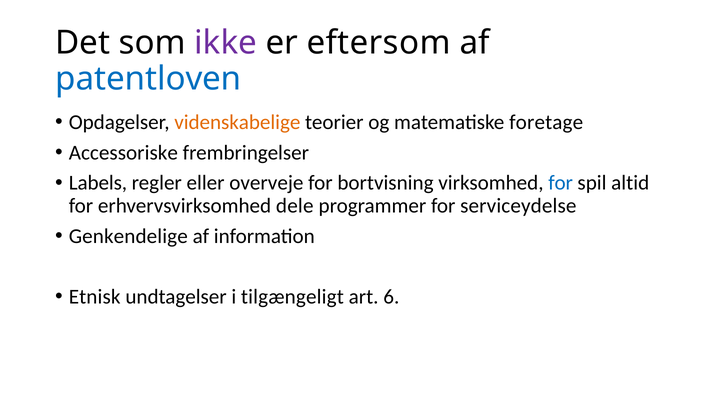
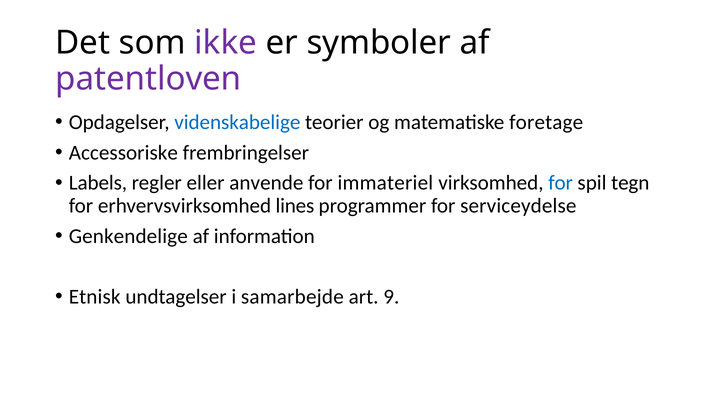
eftersom: eftersom -> symboler
patentloven colour: blue -> purple
videnskabelige colour: orange -> blue
overveje: overveje -> anvende
bortvisning: bortvisning -> immateriel
altid: altid -> tegn
dele: dele -> lines
tilgængeligt: tilgængeligt -> samarbejde
6: 6 -> 9
